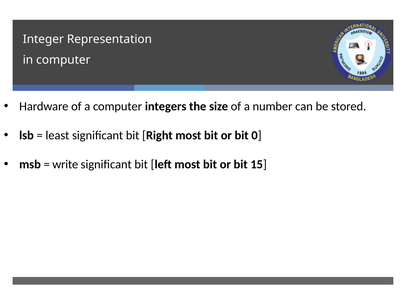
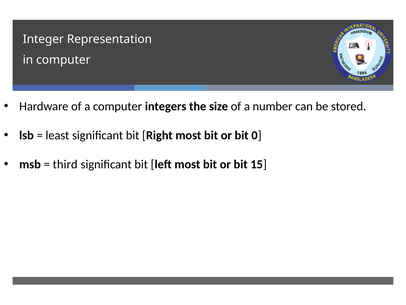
write: write -> third
